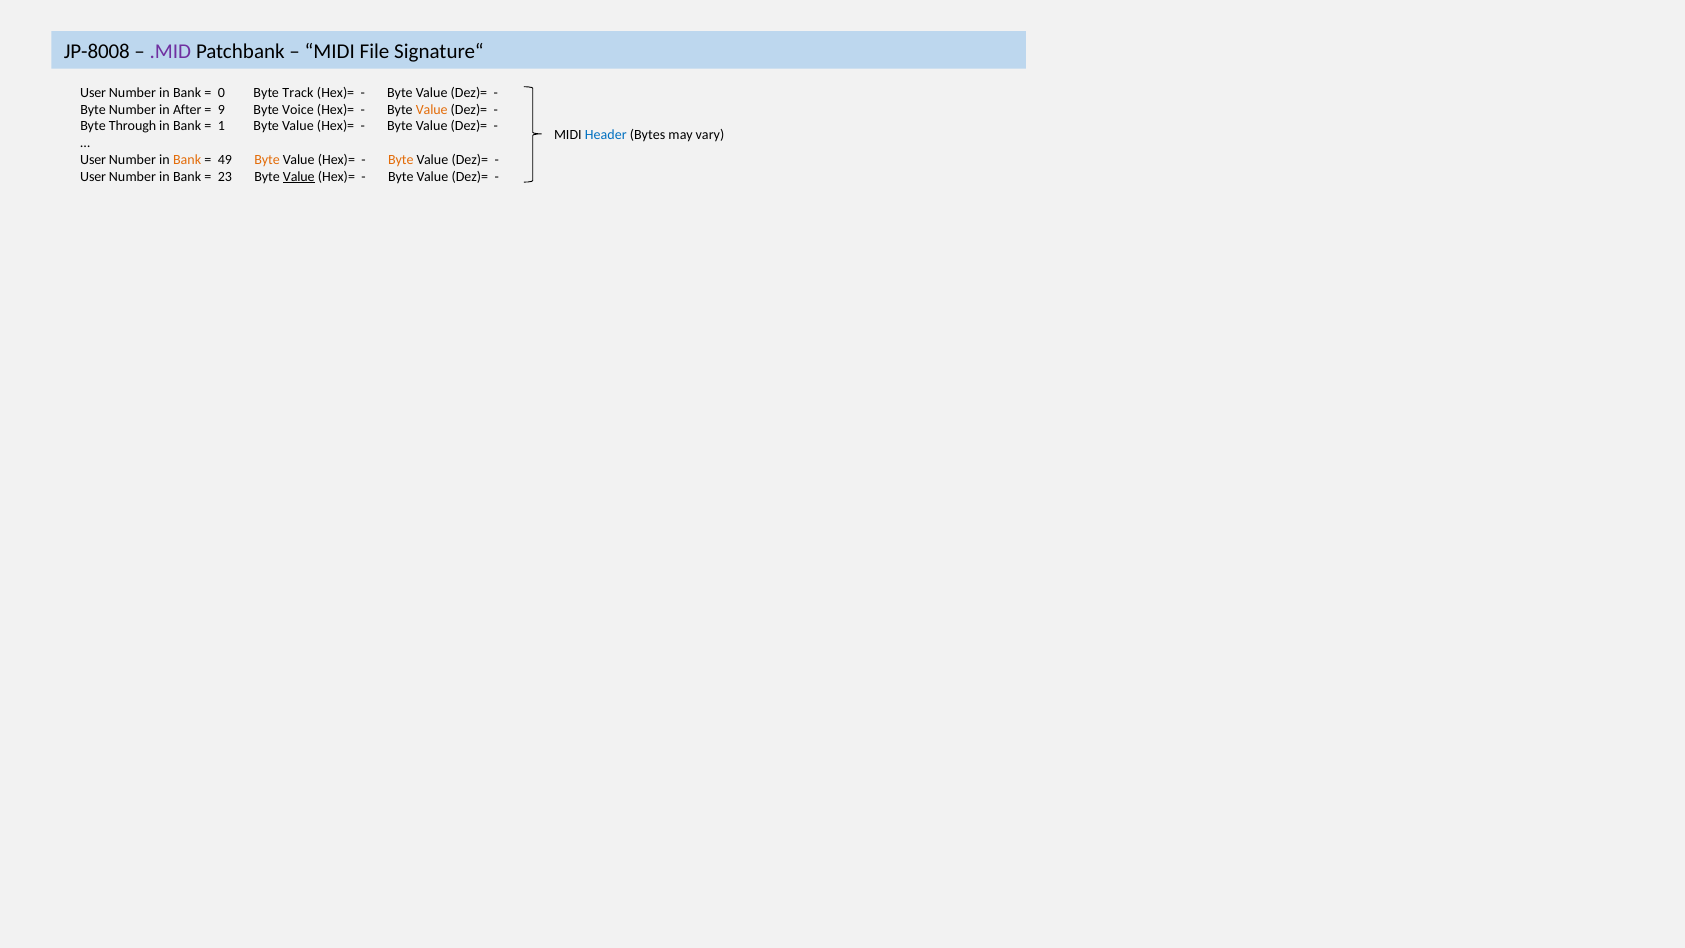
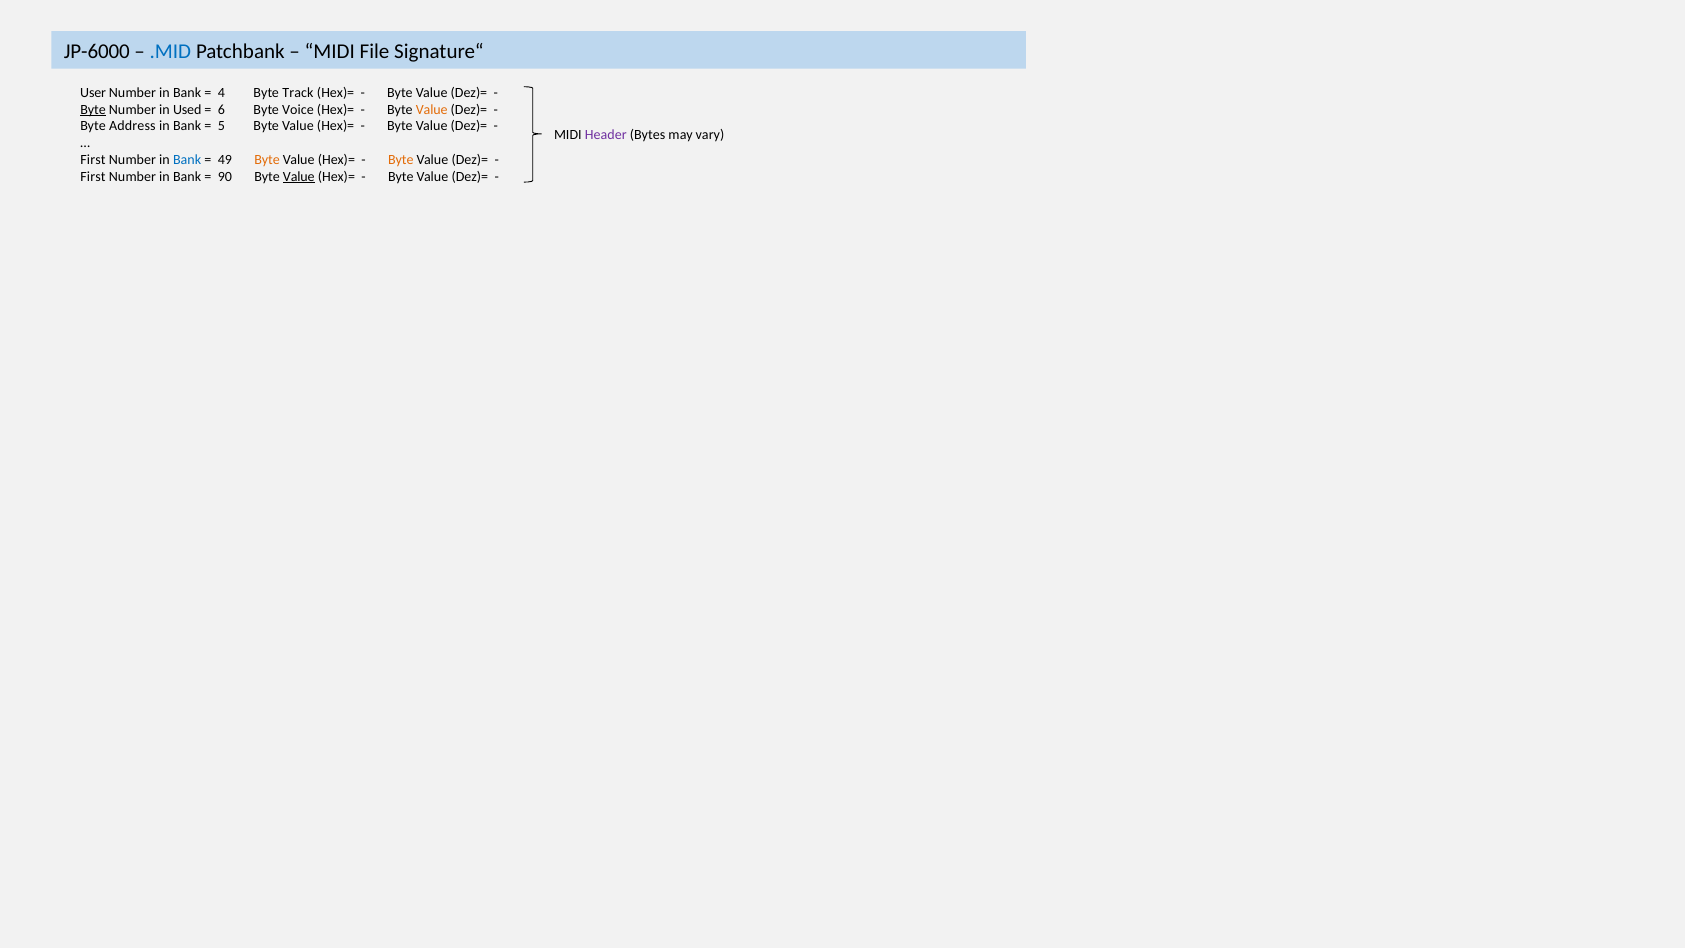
JP-8008: JP-8008 -> JP-6000
.MID colour: purple -> blue
0: 0 -> 4
Byte at (93, 110) underline: none -> present
After: After -> Used
9: 9 -> 6
Through: Through -> Address
1: 1 -> 5
Header colour: blue -> purple
User at (93, 160): User -> First
Bank at (187, 160) colour: orange -> blue
User at (93, 177): User -> First
23: 23 -> 90
